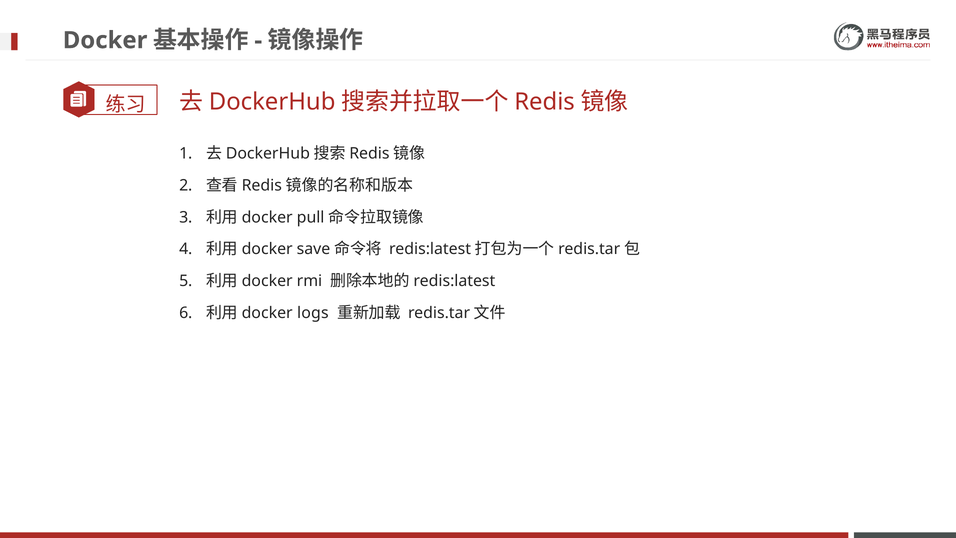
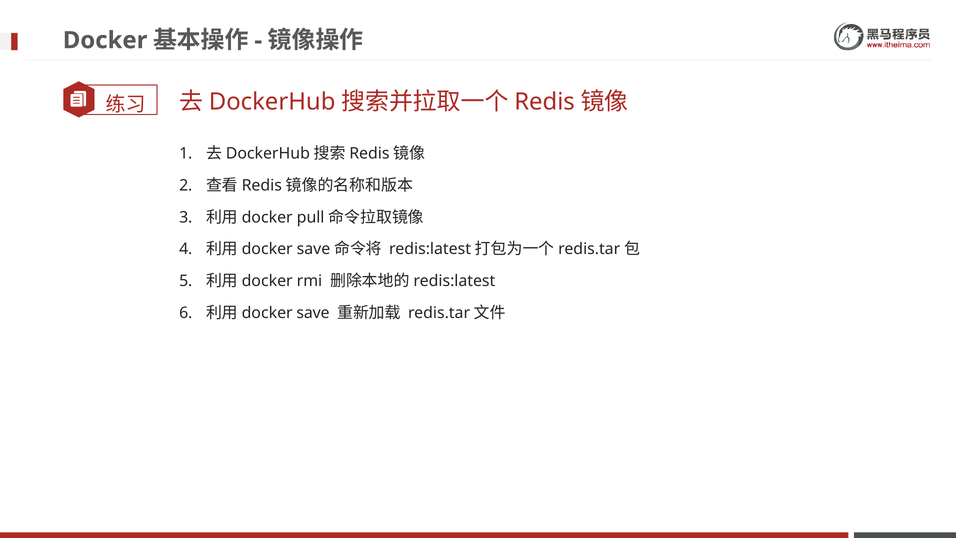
logs: logs -> save
